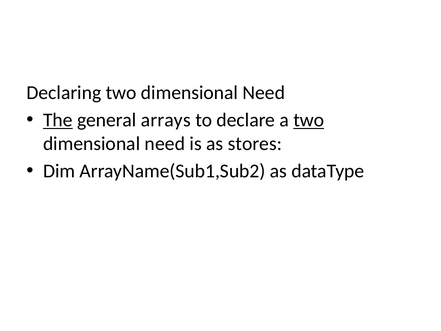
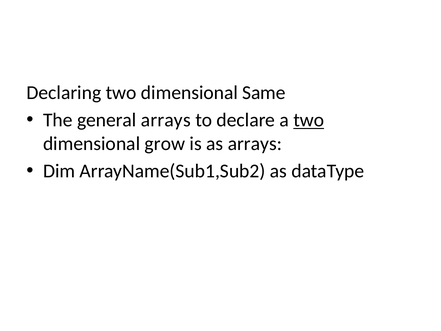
Declaring two dimensional Need: Need -> Same
The underline: present -> none
need at (165, 143): need -> grow
as stores: stores -> arrays
